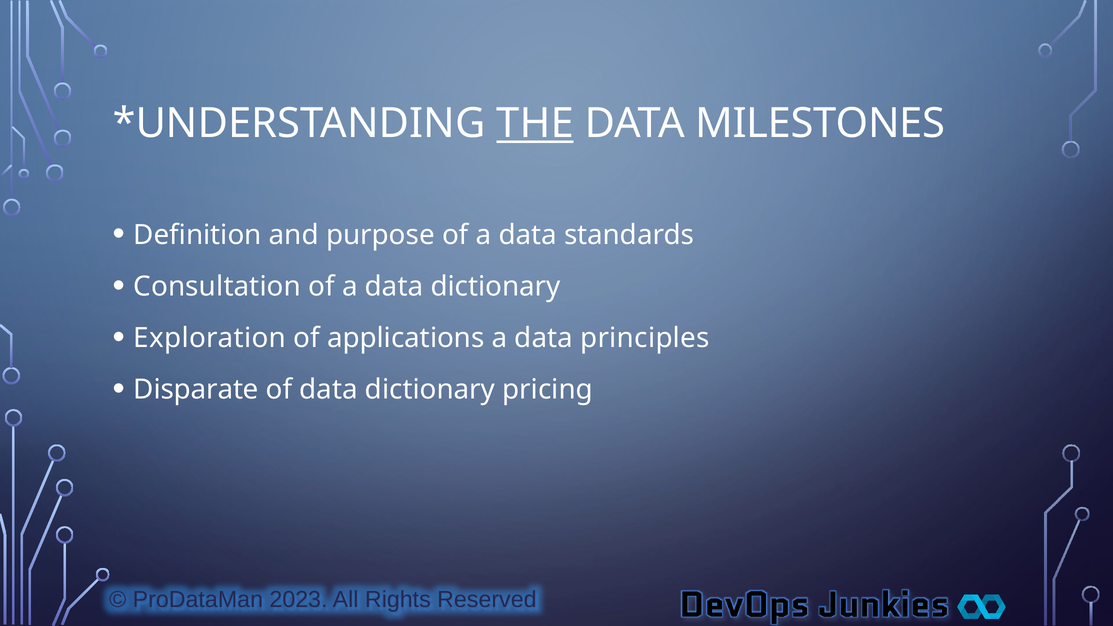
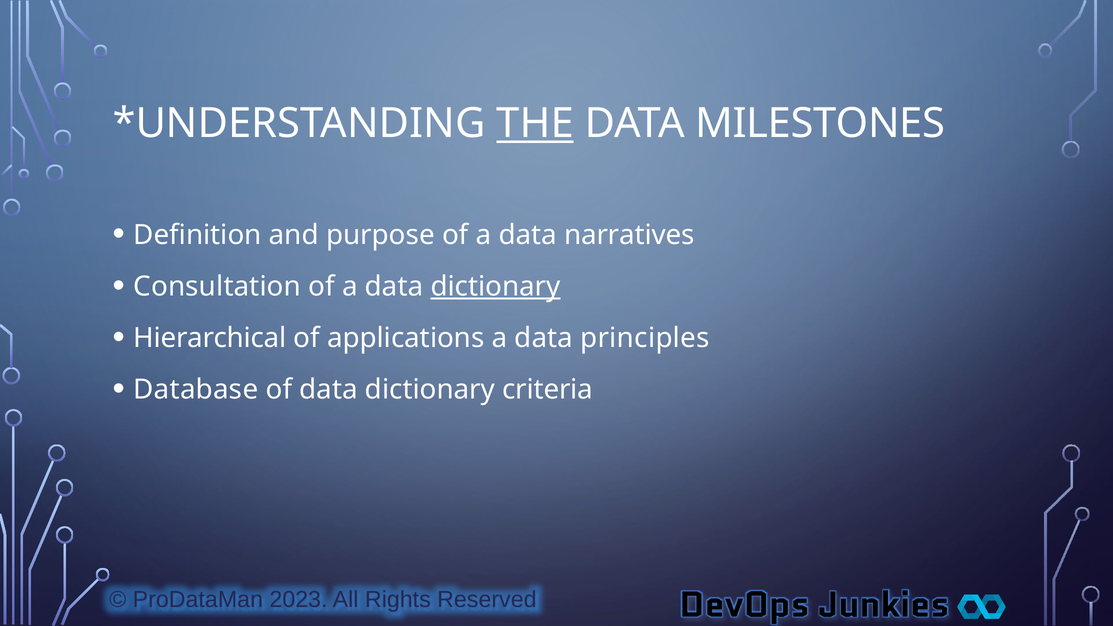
standards: standards -> narratives
dictionary at (496, 287) underline: none -> present
Exploration: Exploration -> Hierarchical
Disparate: Disparate -> Database
pricing: pricing -> criteria
